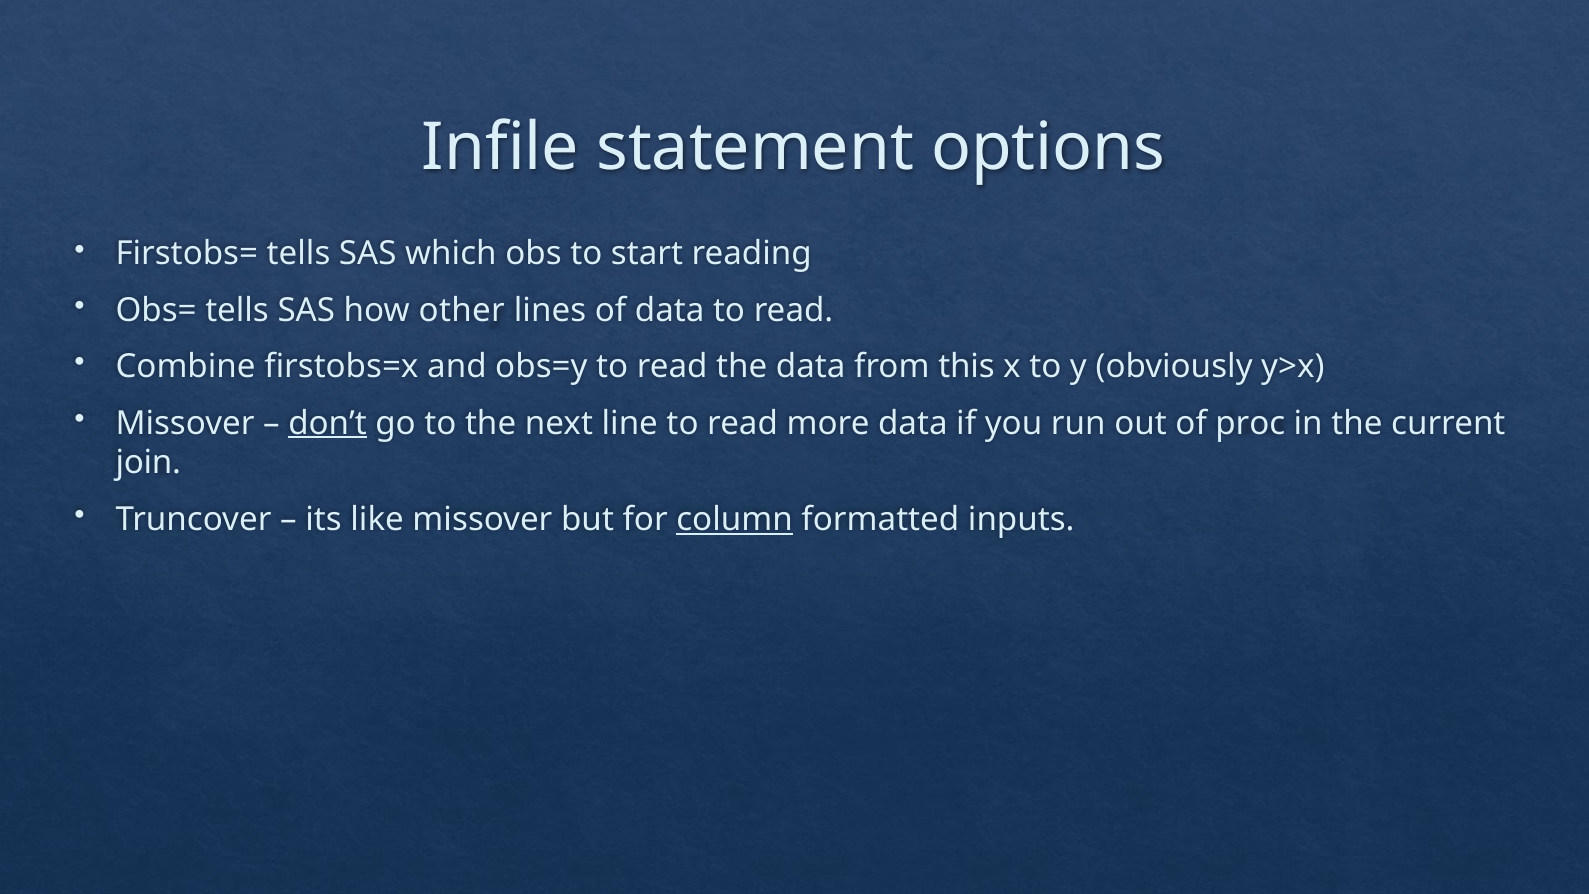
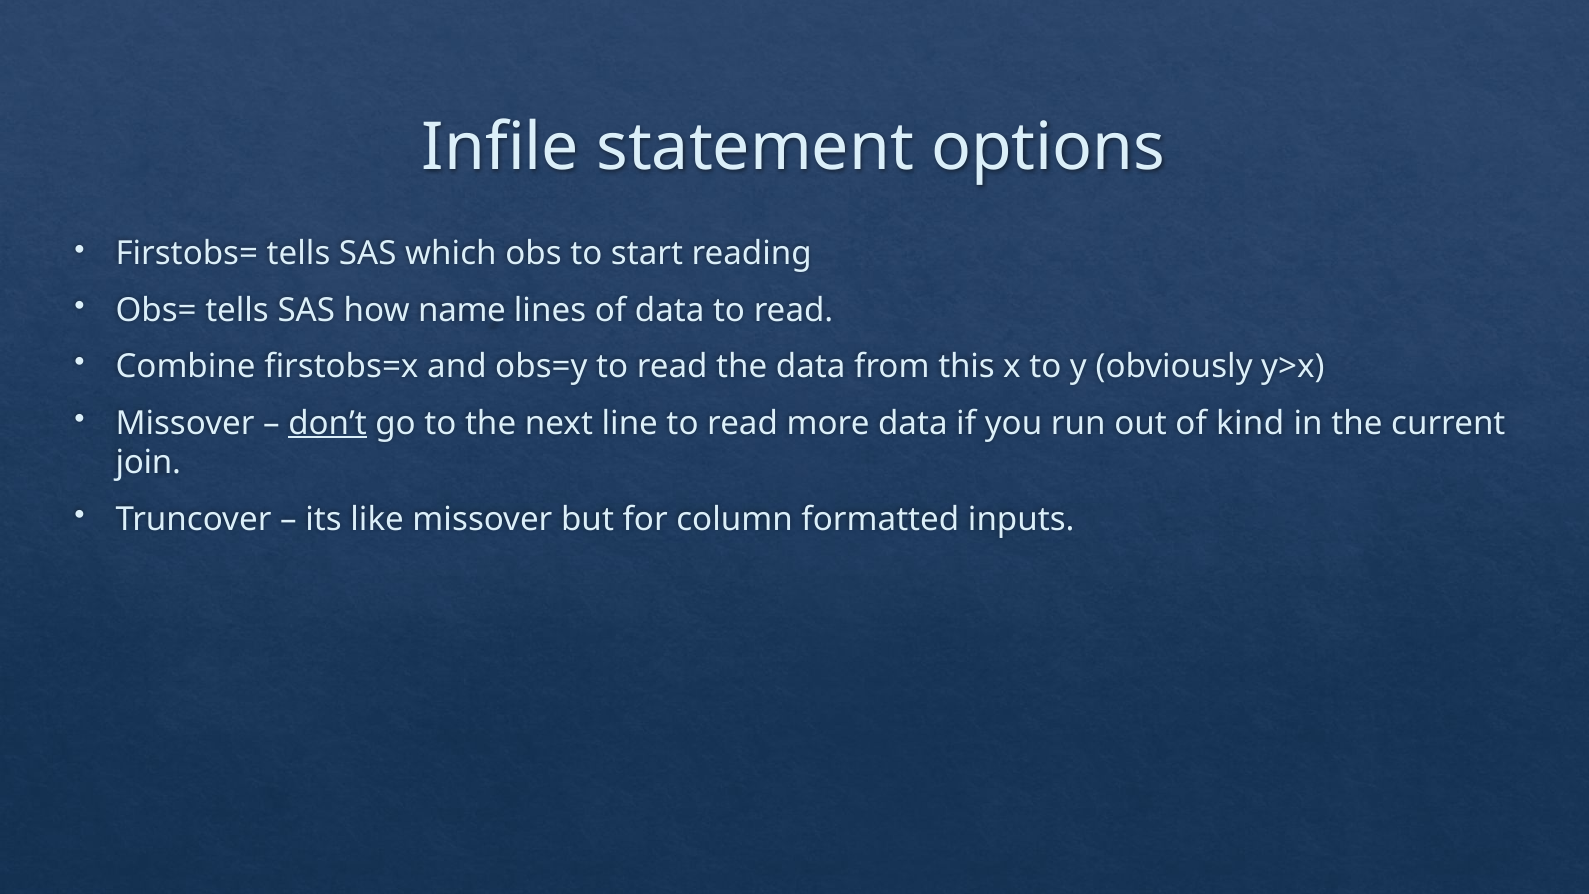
other: other -> name
proc: proc -> kind
column underline: present -> none
